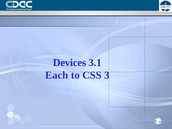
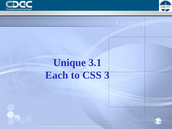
Devices: Devices -> Unique
